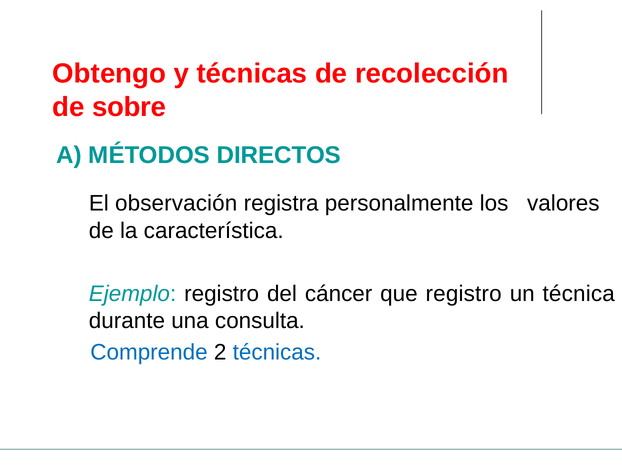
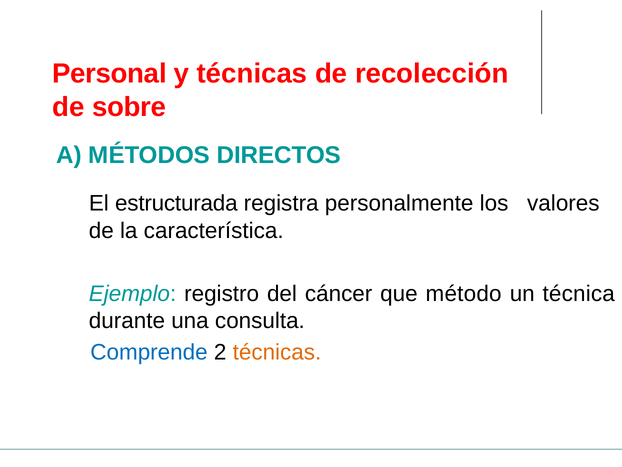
Obtengo: Obtengo -> Personal
observación: observación -> estructurada
que registro: registro -> método
técnicas at (277, 352) colour: blue -> orange
